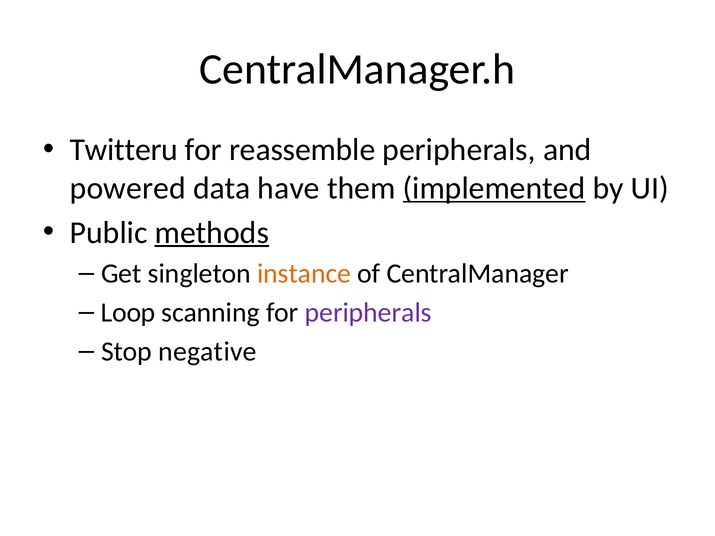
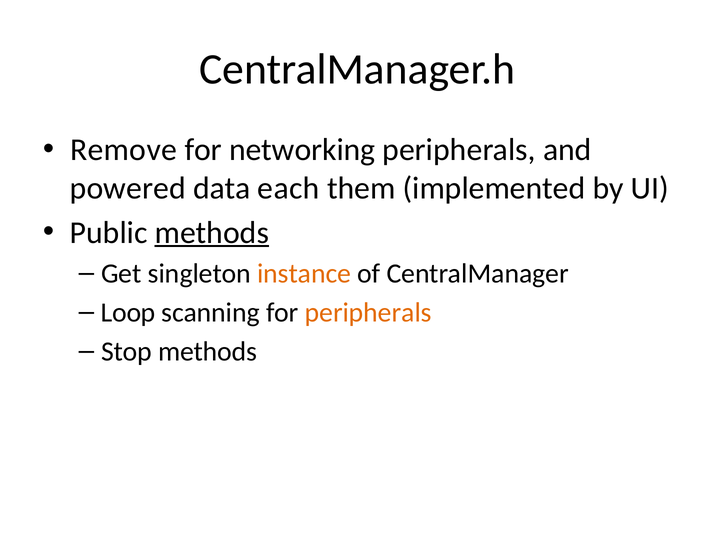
Twitteru: Twitteru -> Remove
reassemble: reassemble -> networking
have: have -> each
implemented underline: present -> none
peripherals at (368, 313) colour: purple -> orange
Stop negative: negative -> methods
